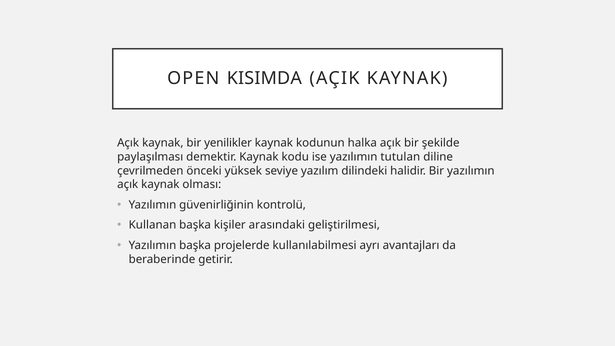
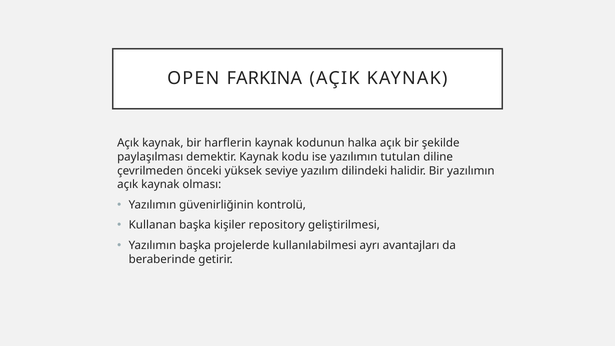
KISIMDA: KISIMDA -> FARKINA
yenilikler: yenilikler -> harflerin
arasındaki: arasındaki -> repository
